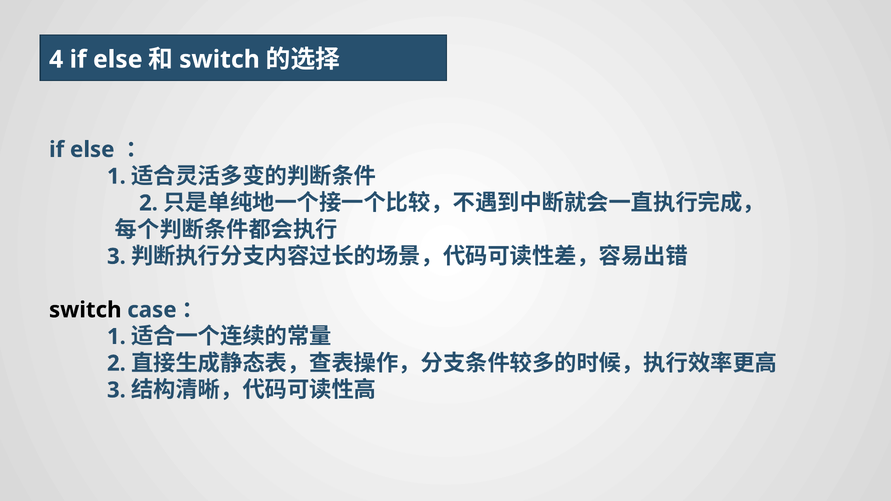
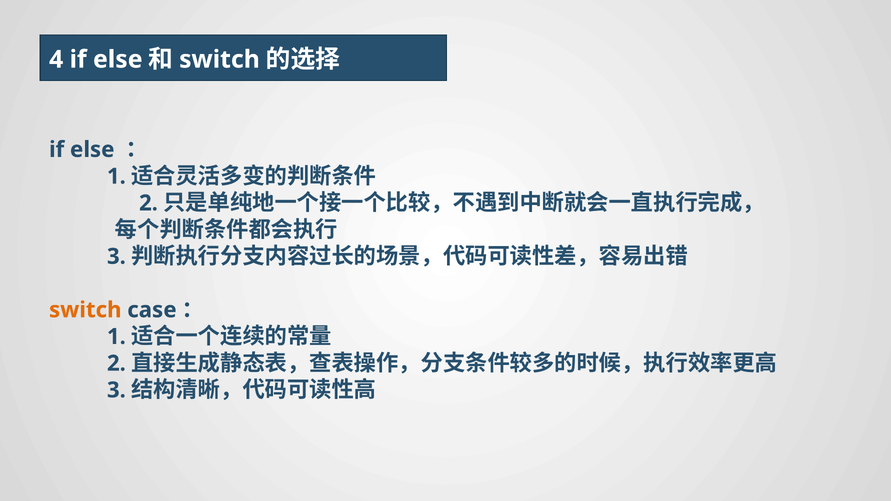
switch at (85, 310) colour: black -> orange
